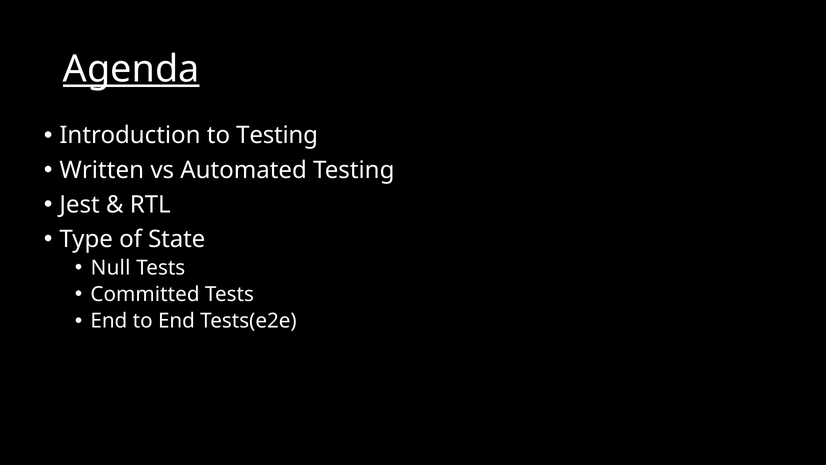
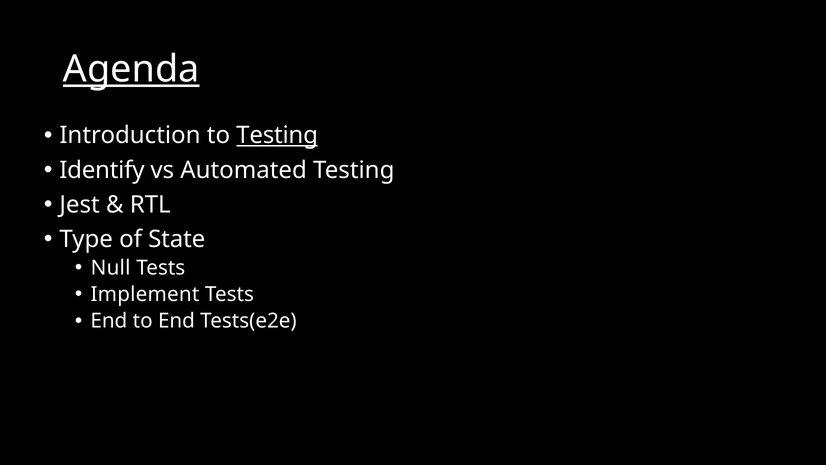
Testing at (277, 135) underline: none -> present
Written: Written -> Identify
Committed: Committed -> Implement
